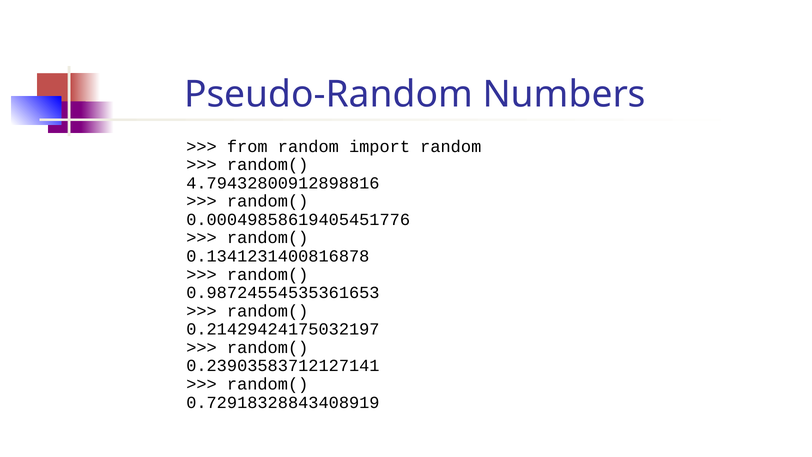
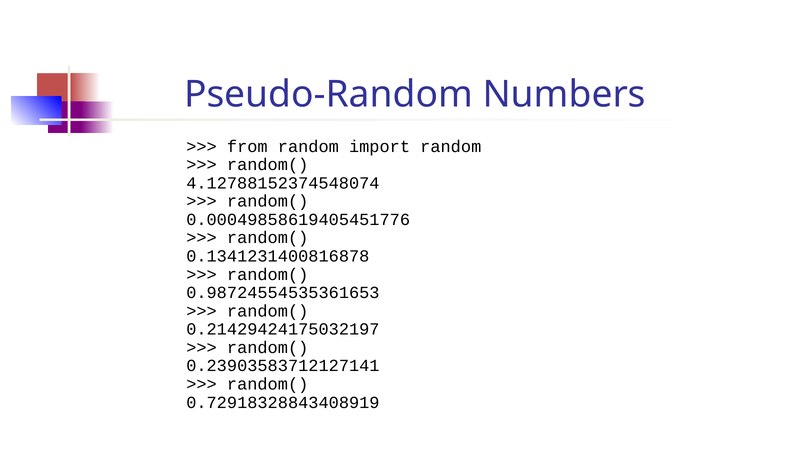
4.79432800912898816: 4.79432800912898816 -> 4.12788152374548074
